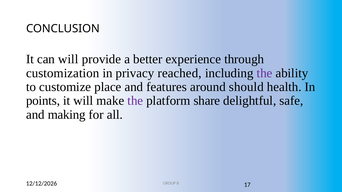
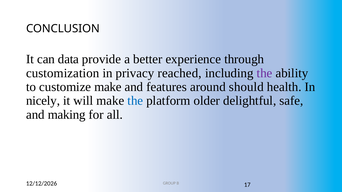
can will: will -> data
customize place: place -> make
points: points -> nicely
the at (135, 101) colour: purple -> blue
share: share -> older
